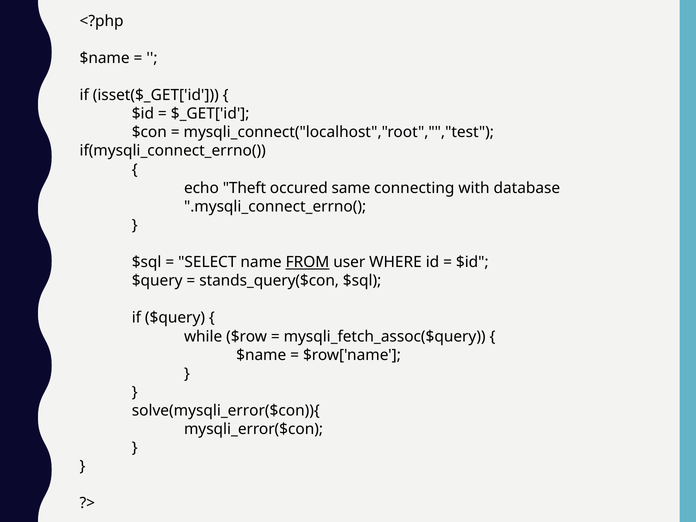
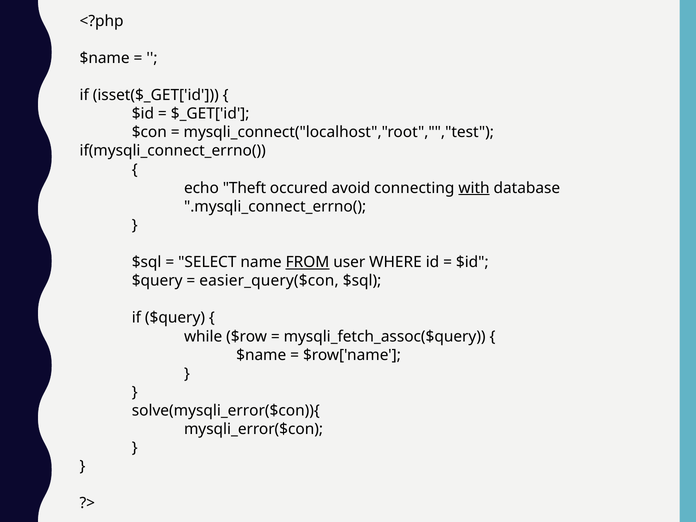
same: same -> avoid
with underline: none -> present
stands_query($con: stands_query($con -> easier_query($con
